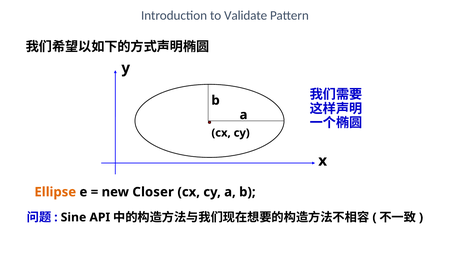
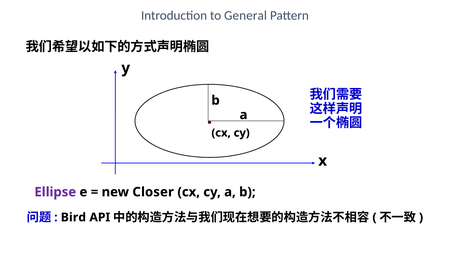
Validate: Validate -> General
Ellipse colour: orange -> purple
Sine: Sine -> Bird
